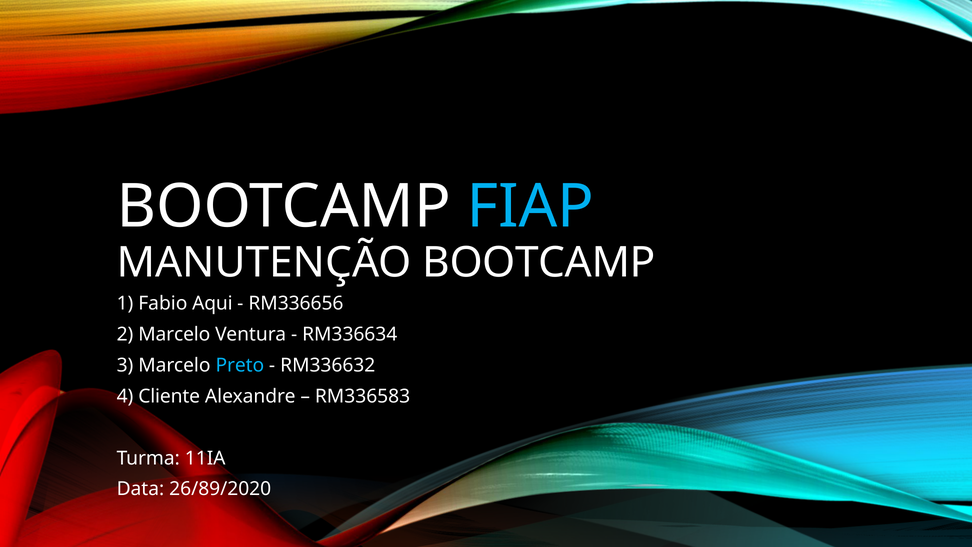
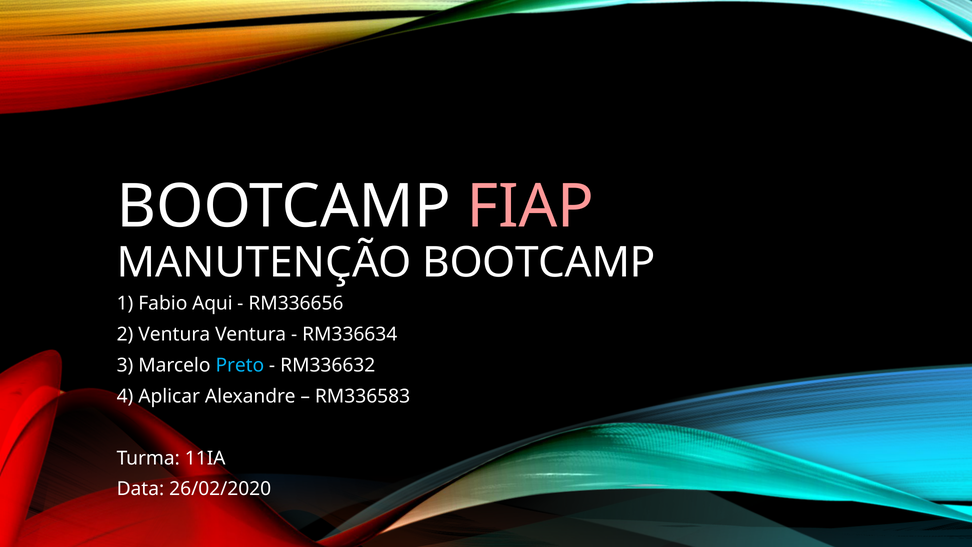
FIAP colour: light blue -> pink
2 Marcelo: Marcelo -> Ventura
Cliente: Cliente -> Aplicar
26/89/2020: 26/89/2020 -> 26/02/2020
